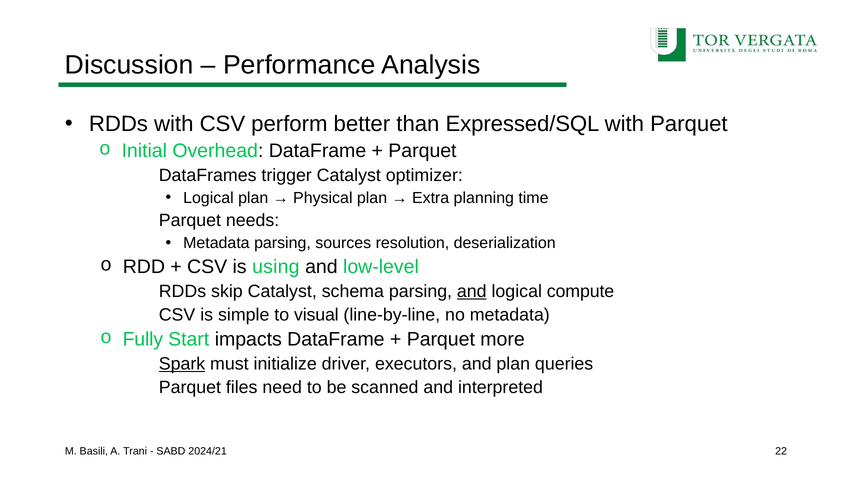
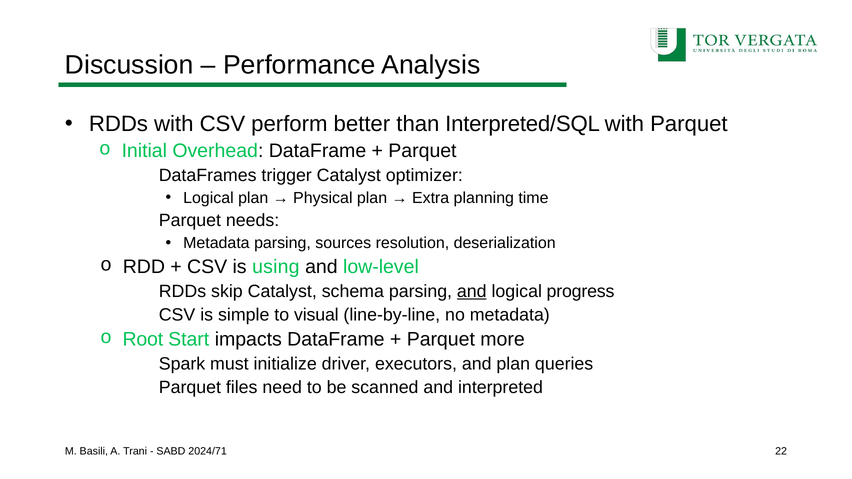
Expressed/SQL: Expressed/SQL -> Interpreted/SQL
compute: compute -> progress
Fully: Fully -> Root
Spark underline: present -> none
2024/21: 2024/21 -> 2024/71
